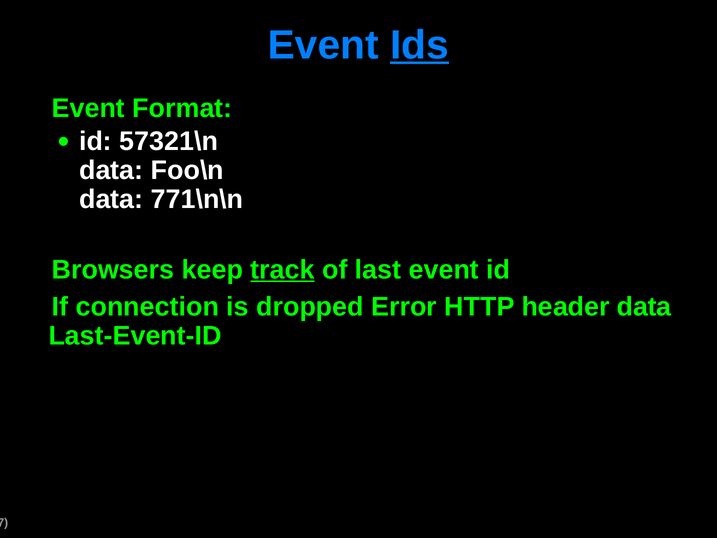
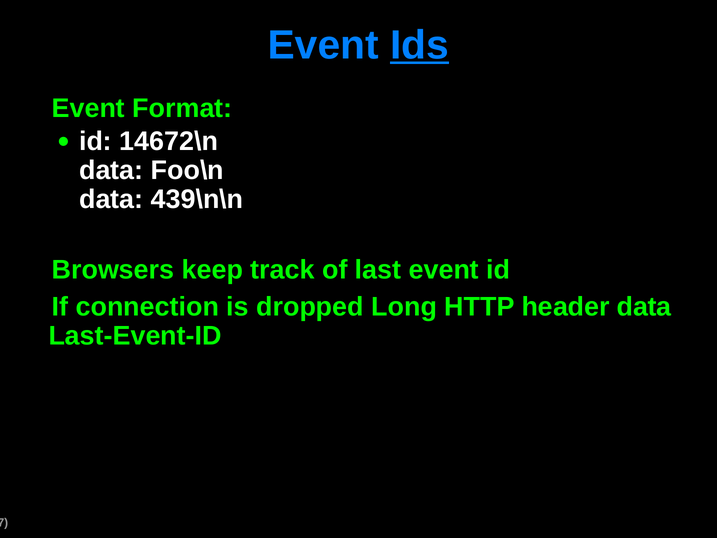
57321\n: 57321\n -> 14672\n
771\n\n: 771\n\n -> 439\n\n
track underline: present -> none
Error: Error -> Long
